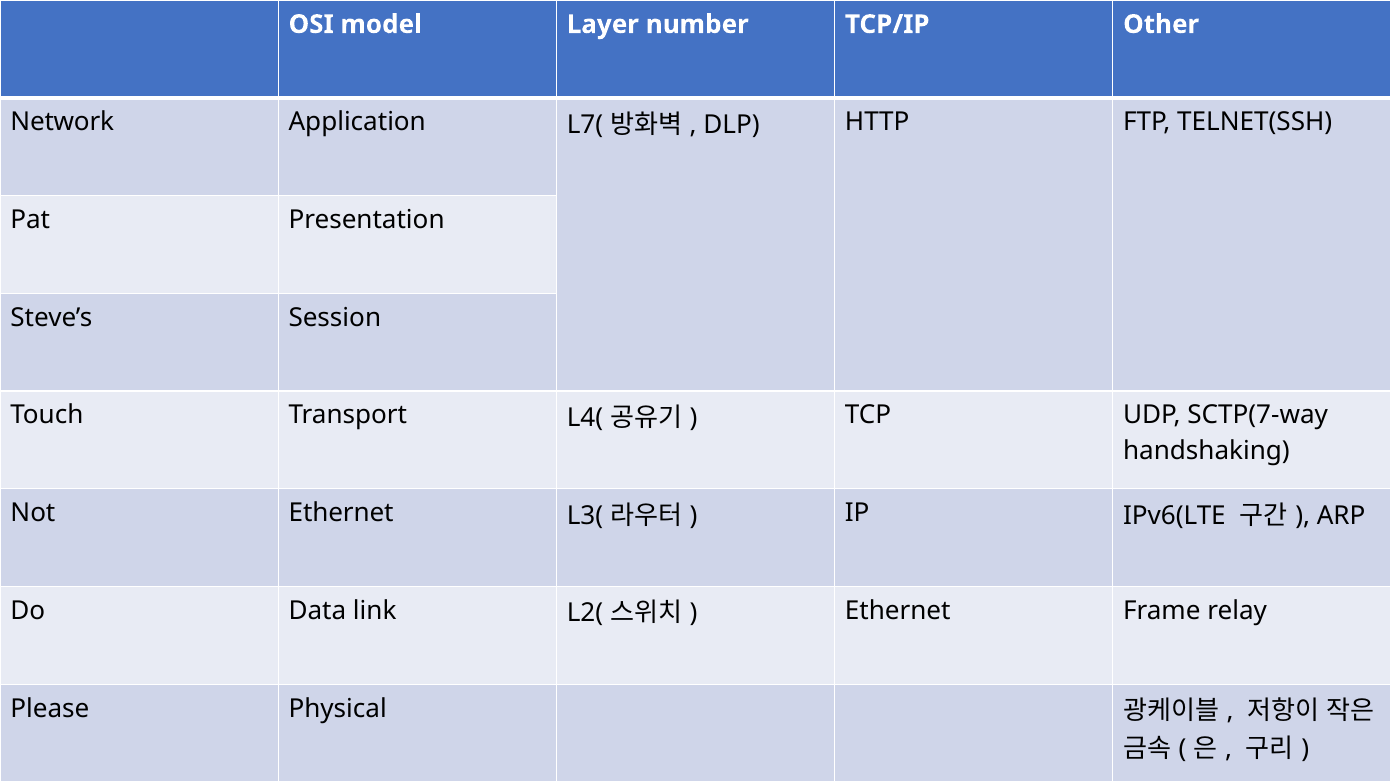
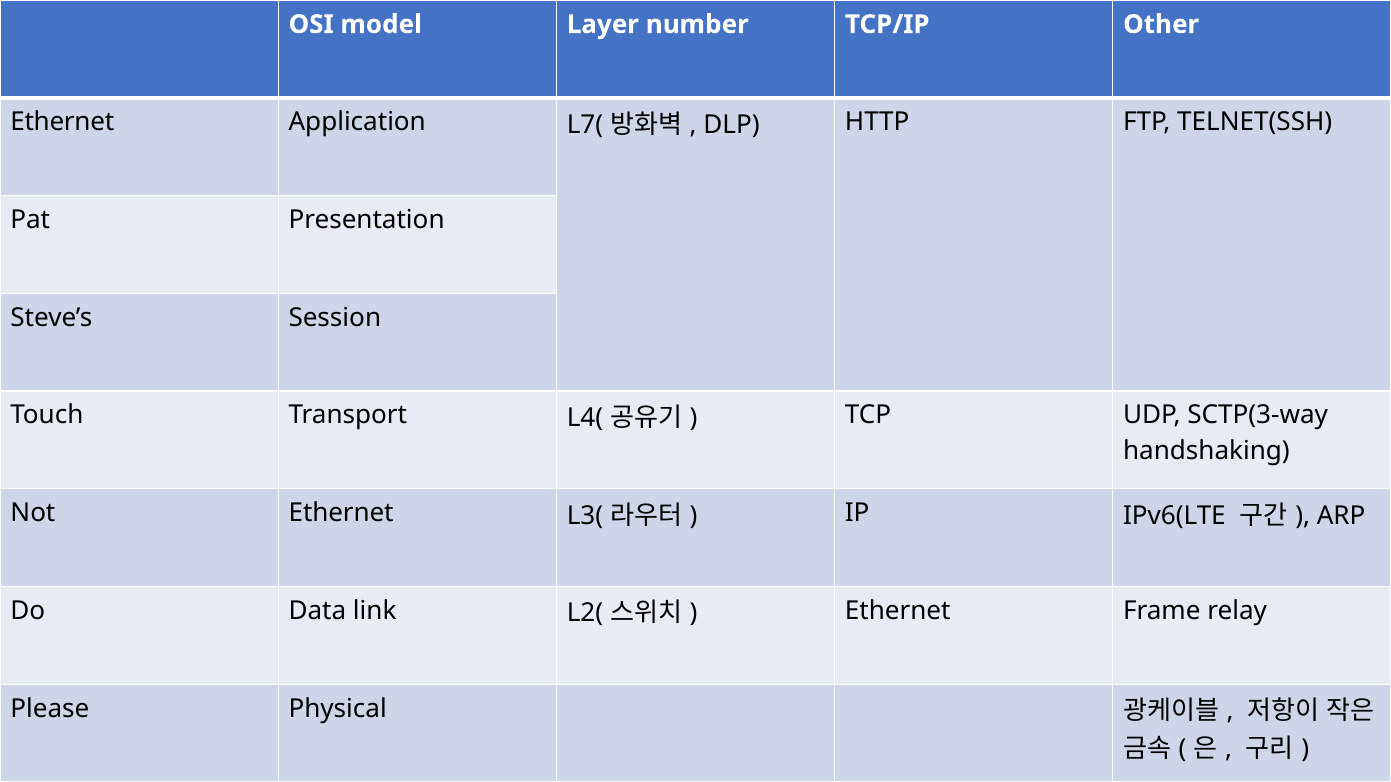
Network at (62, 122): Network -> Ethernet
SCTP(7-way: SCTP(7-way -> SCTP(3-way
